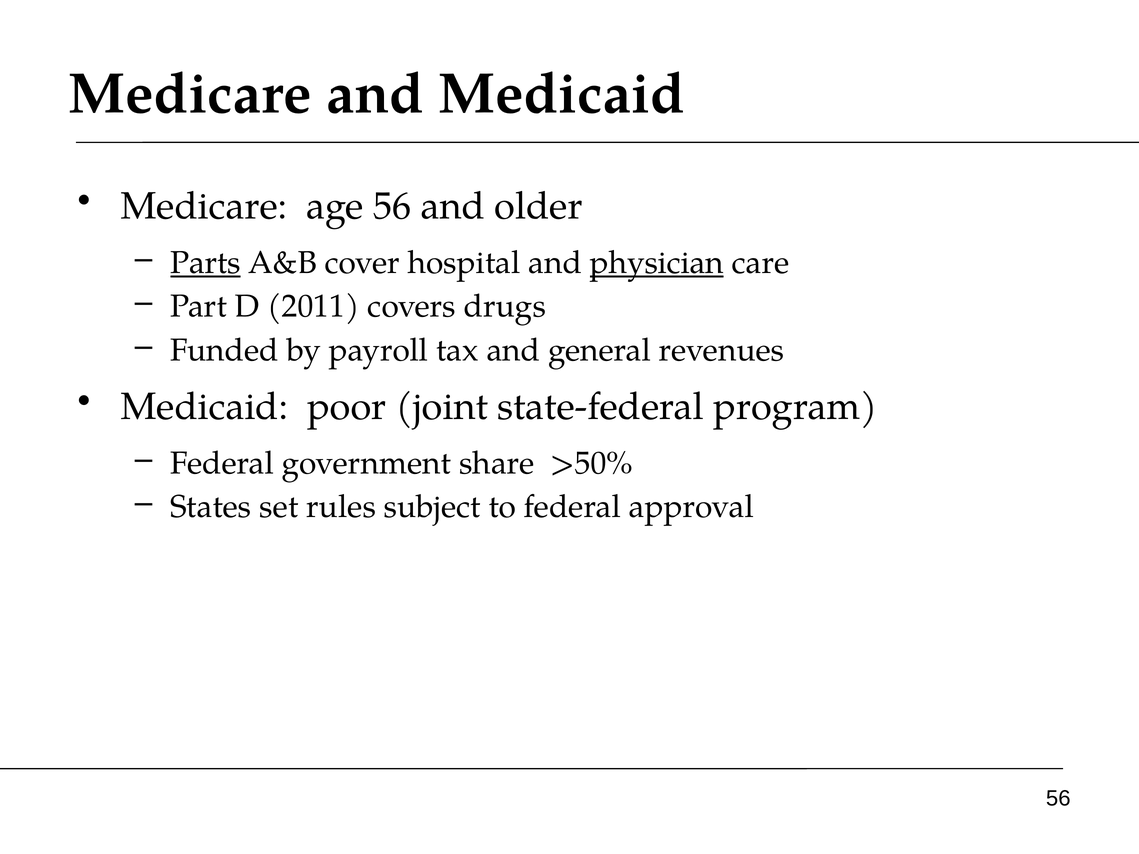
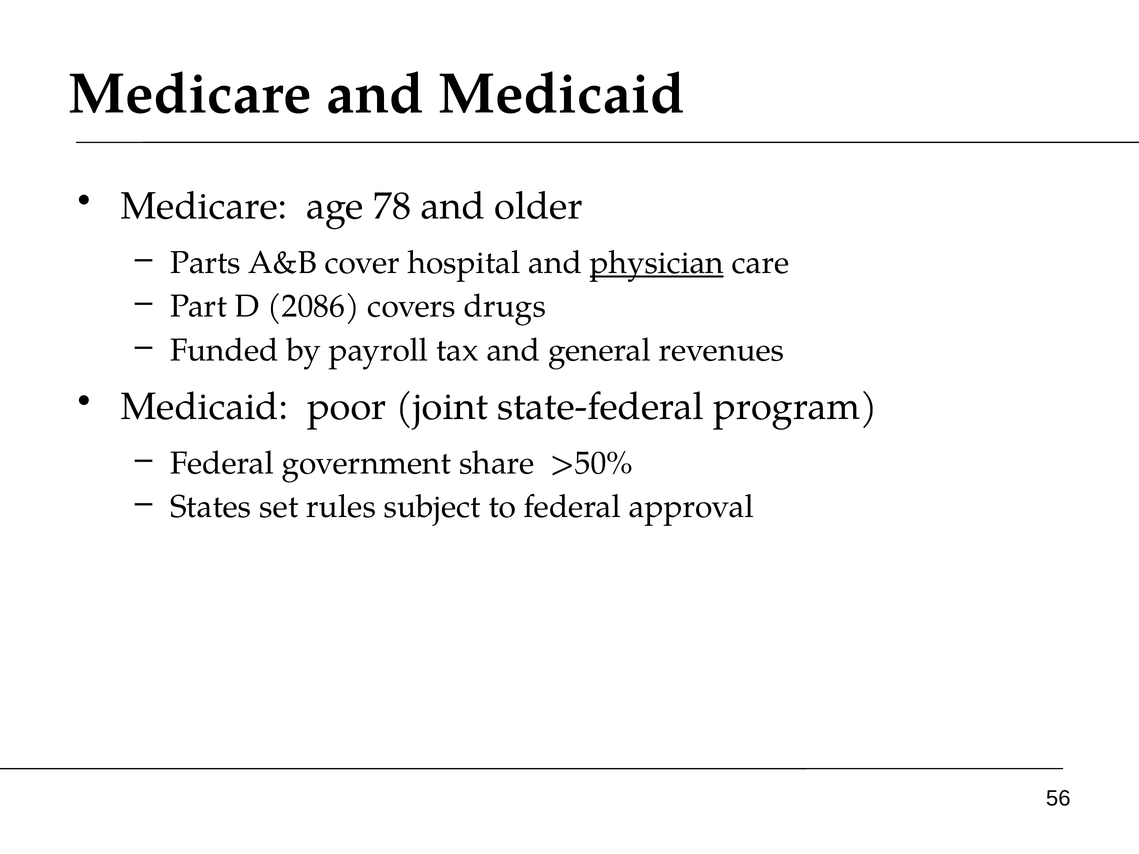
age 56: 56 -> 78
Parts underline: present -> none
2011: 2011 -> 2086
